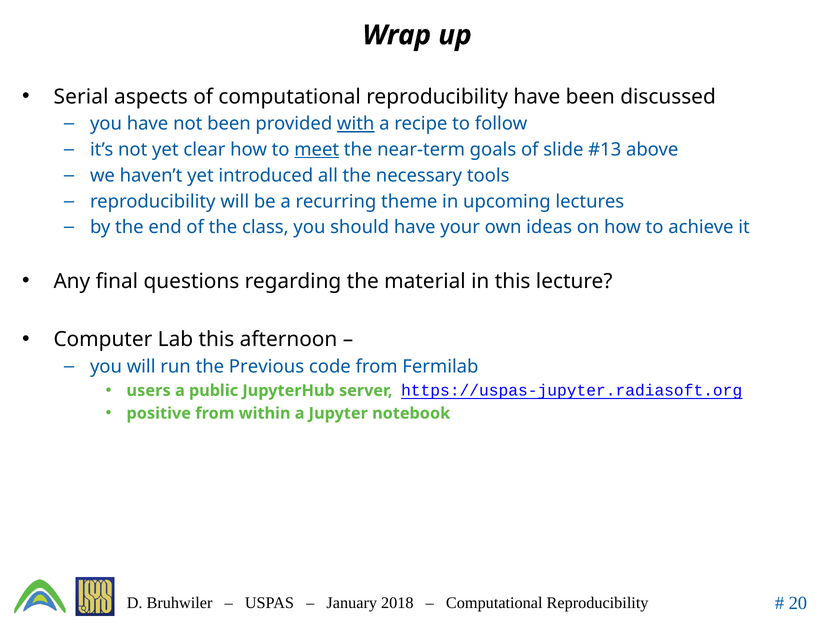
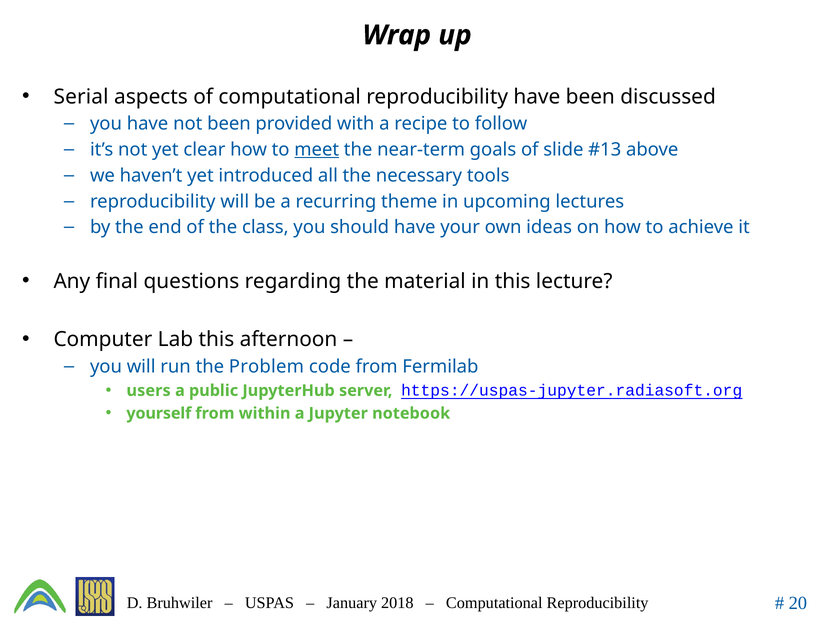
with underline: present -> none
Previous: Previous -> Problem
positive: positive -> yourself
